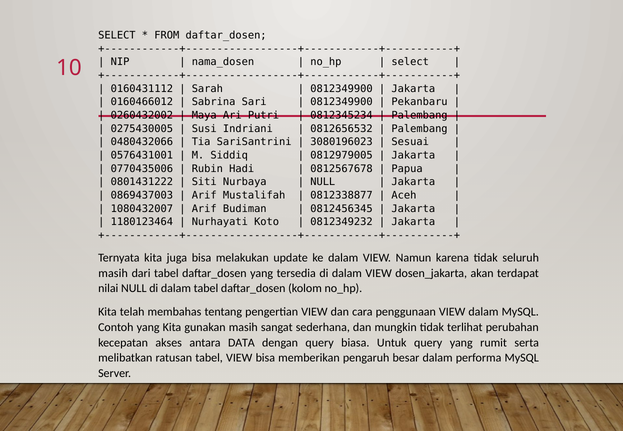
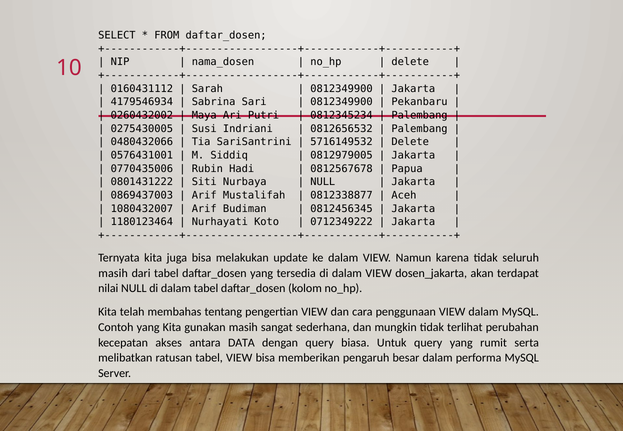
select at (410, 62): select -> delete
0160466012: 0160466012 -> 4179546934
3080196023: 3080196023 -> 5716149532
Sesuai at (410, 142): Sesuai -> Delete
0812349232: 0812349232 -> 0712349222
